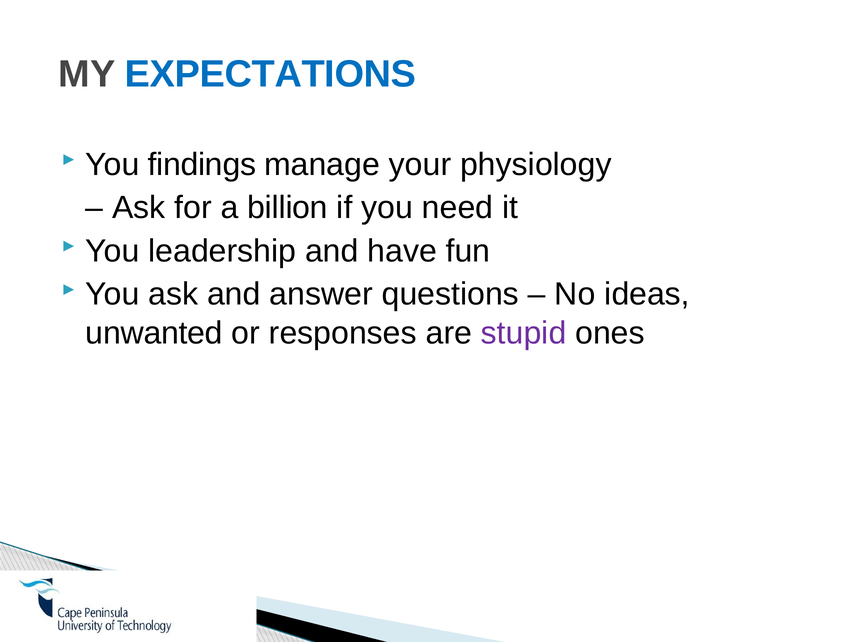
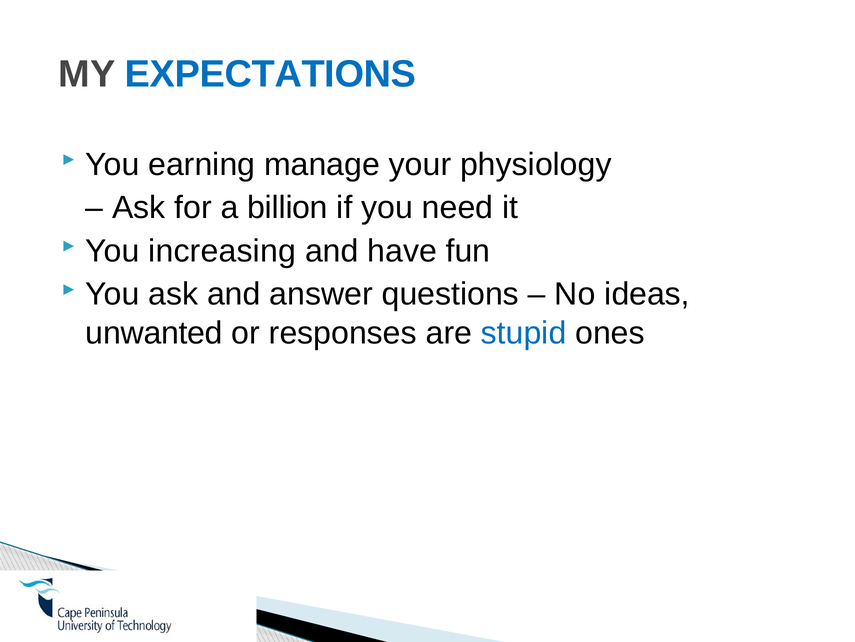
findings: findings -> earning
leadership: leadership -> increasing
stupid colour: purple -> blue
